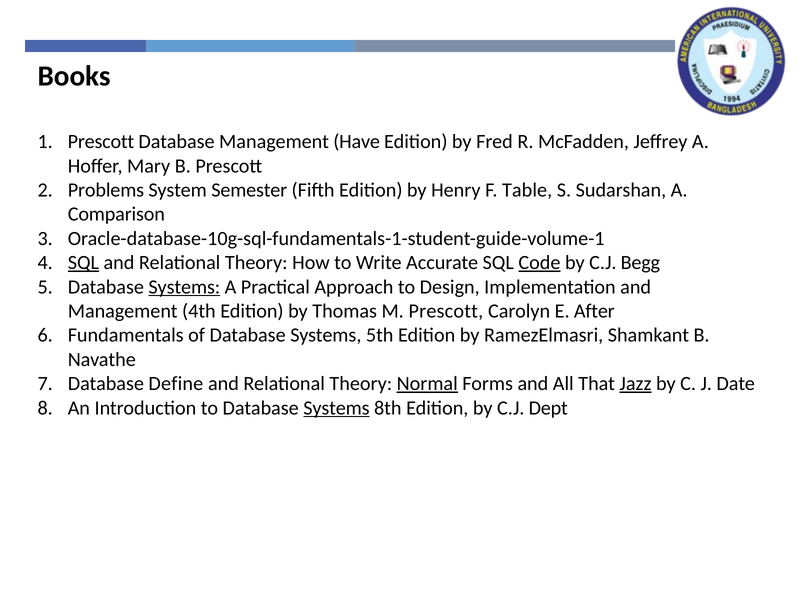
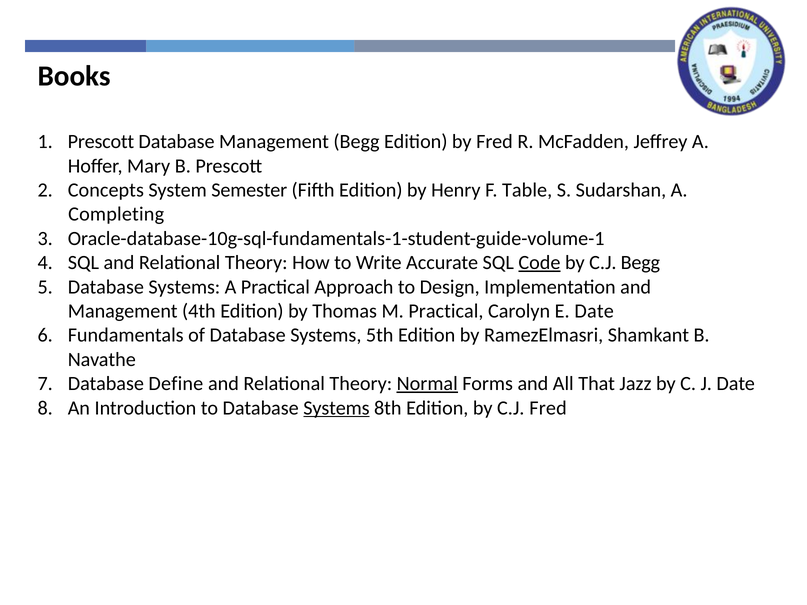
Management Have: Have -> Begg
Problems: Problems -> Concepts
Comparison: Comparison -> Completing
SQL at (83, 263) underline: present -> none
Systems at (184, 287) underline: present -> none
M Prescott: Prescott -> Practical
E After: After -> Date
Jazz underline: present -> none
C.J Dept: Dept -> Fred
